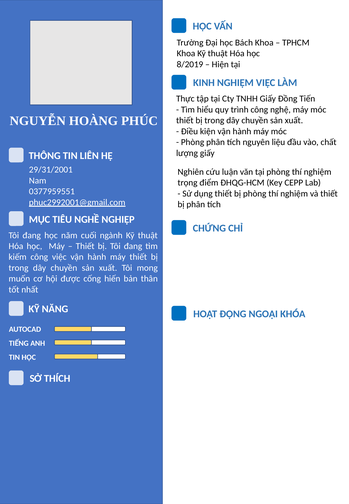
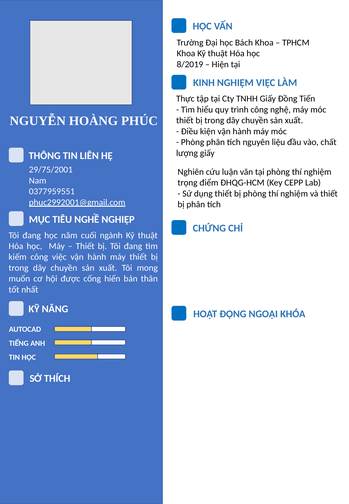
29/31/2001: 29/31/2001 -> 29/75/2001
